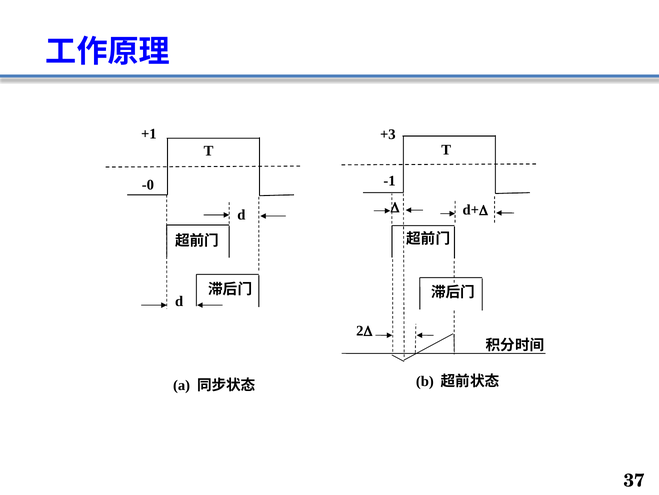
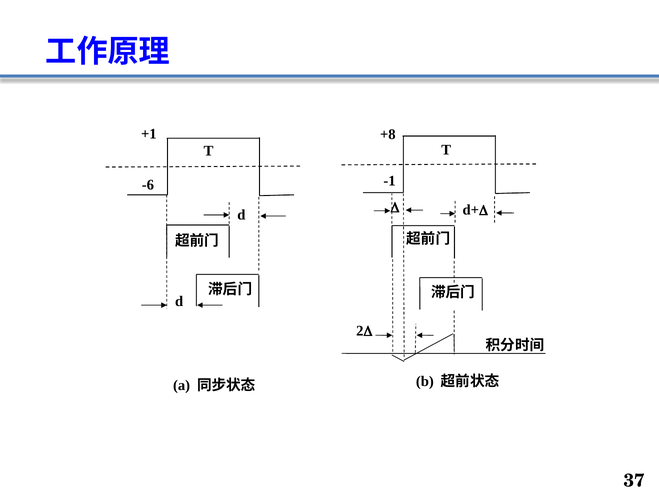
+3: +3 -> +8
-0: -0 -> -6
